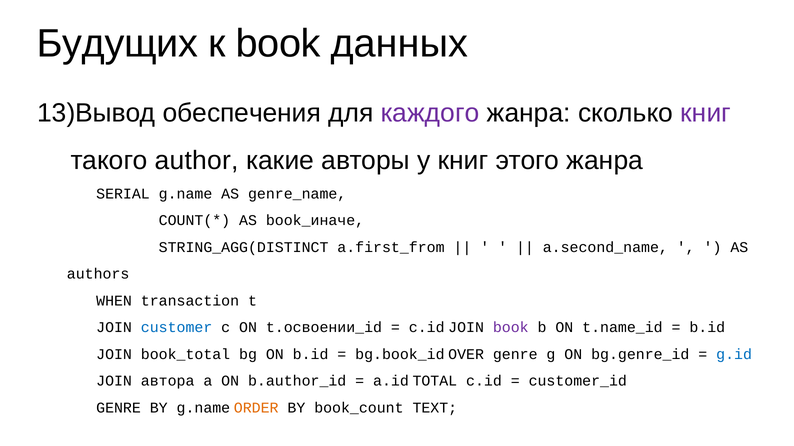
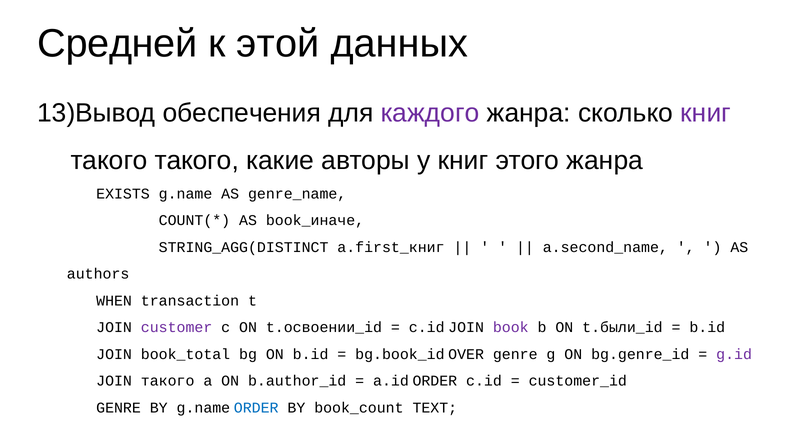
Будущих: Будущих -> Средней
к book: book -> этой
такого author: author -> такого
SERIAL: SERIAL -> EXISTS
a.first_from: a.first_from -> a.first_книг
customer colour: blue -> purple
t.name_id: t.name_id -> t.были_id
g.id colour: blue -> purple
JOIN автора: автора -> такого
a.id TOTAL: TOTAL -> ORDER
ORDER at (256, 408) colour: orange -> blue
